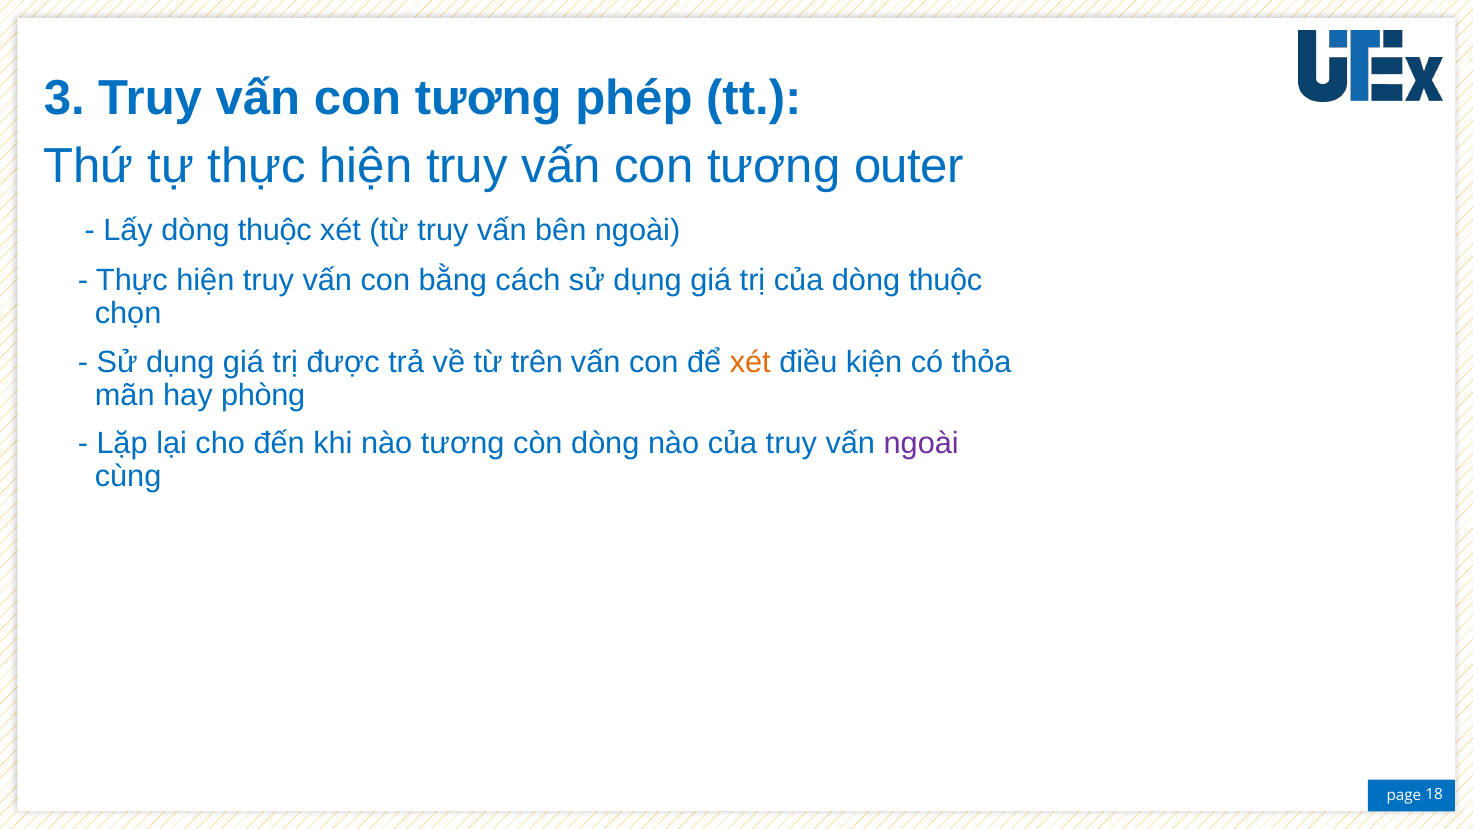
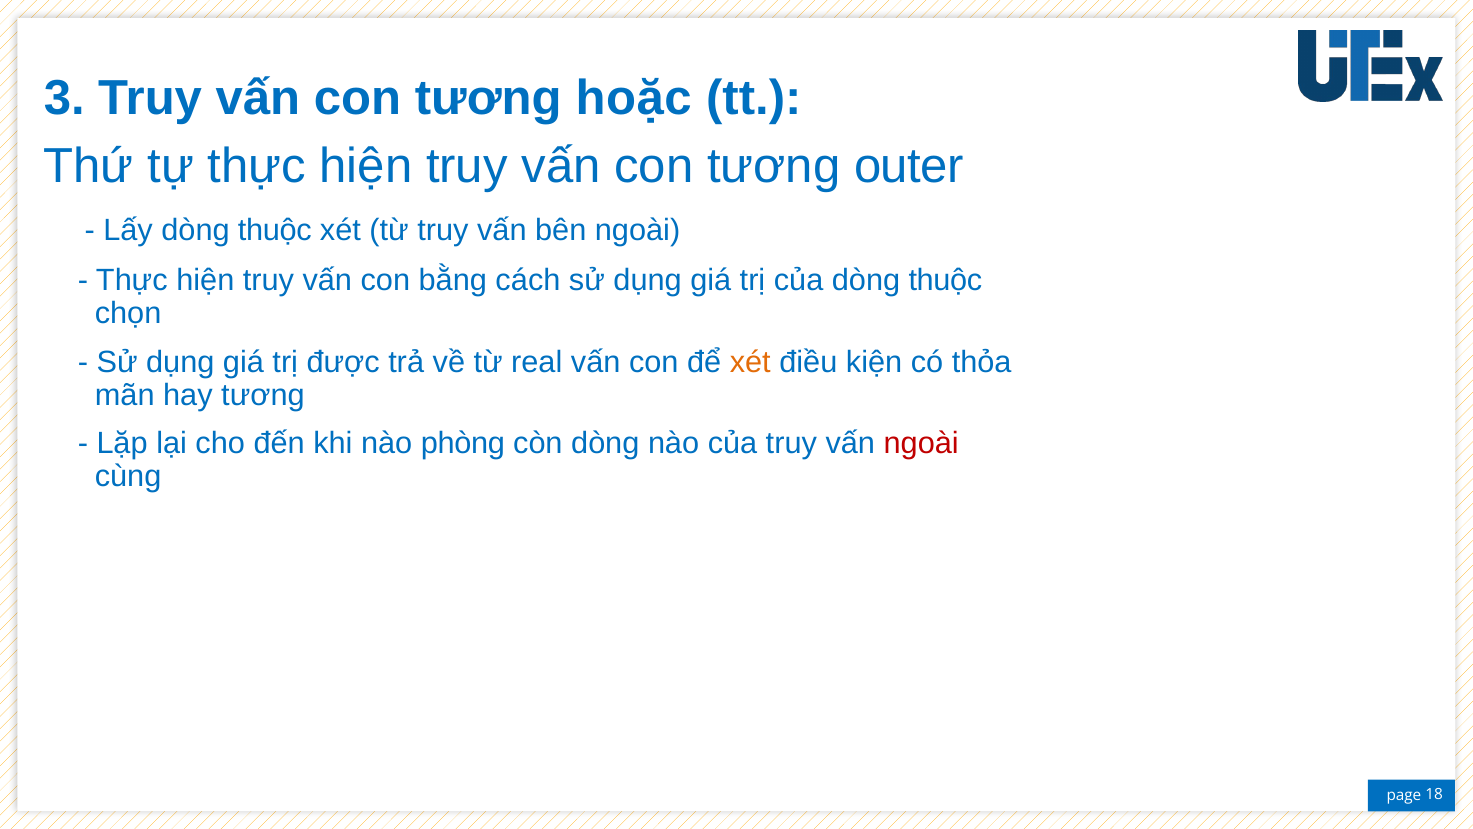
phép: phép -> hoặc
trên: trên -> real
hay phòng: phòng -> tương
nào tương: tương -> phòng
ngoài at (921, 443) colour: purple -> red
